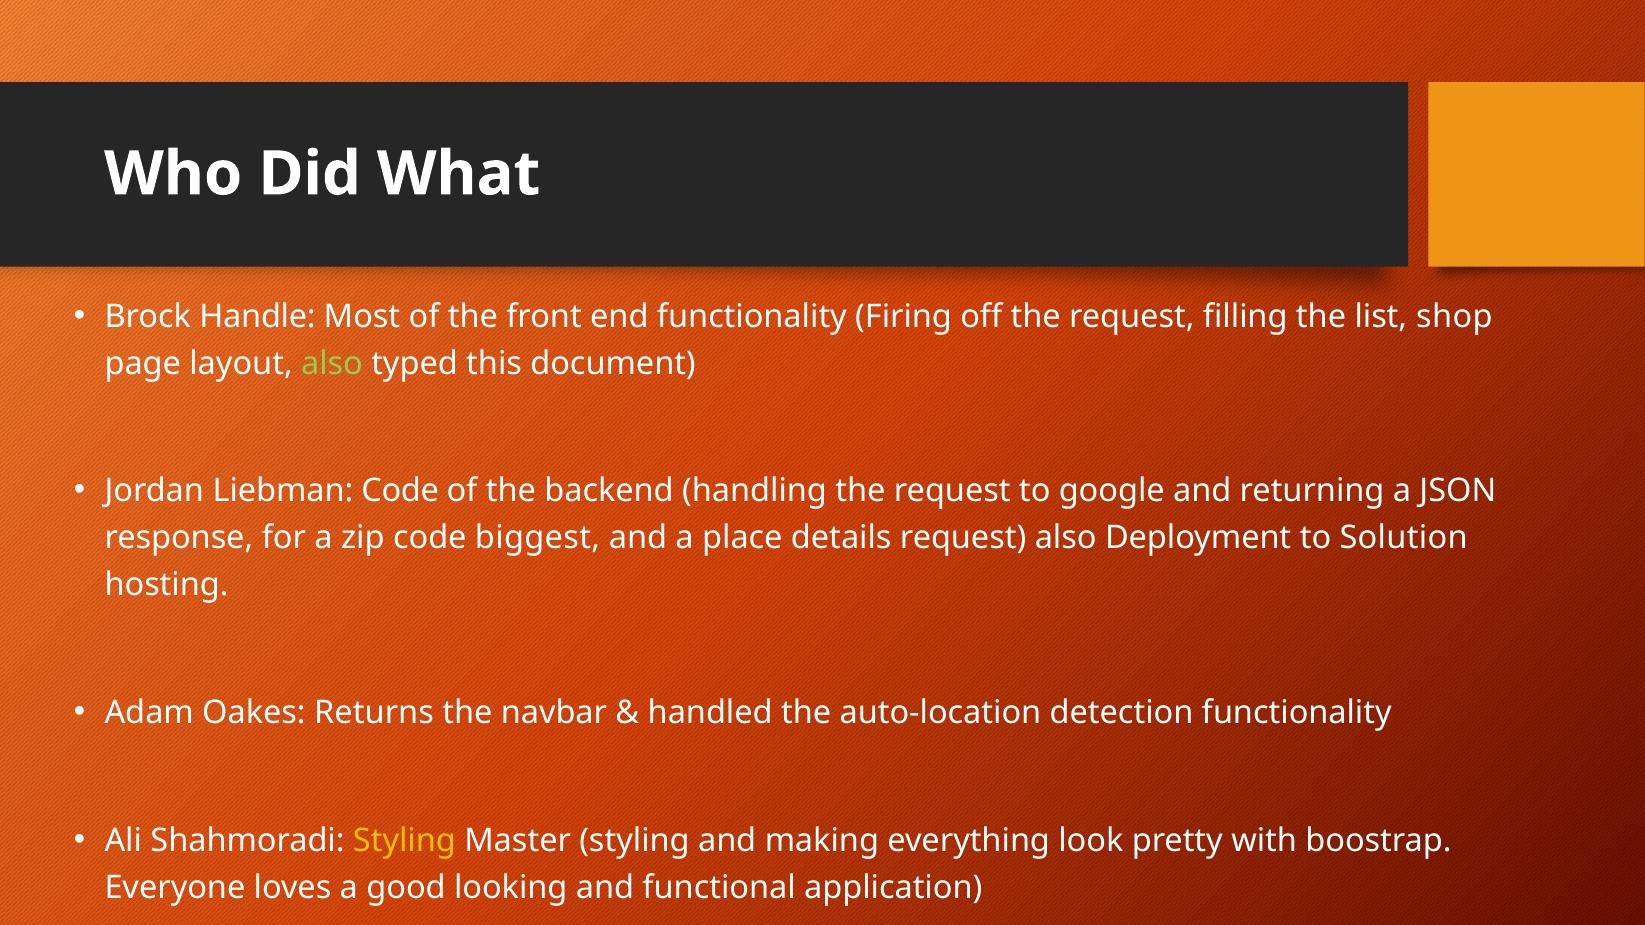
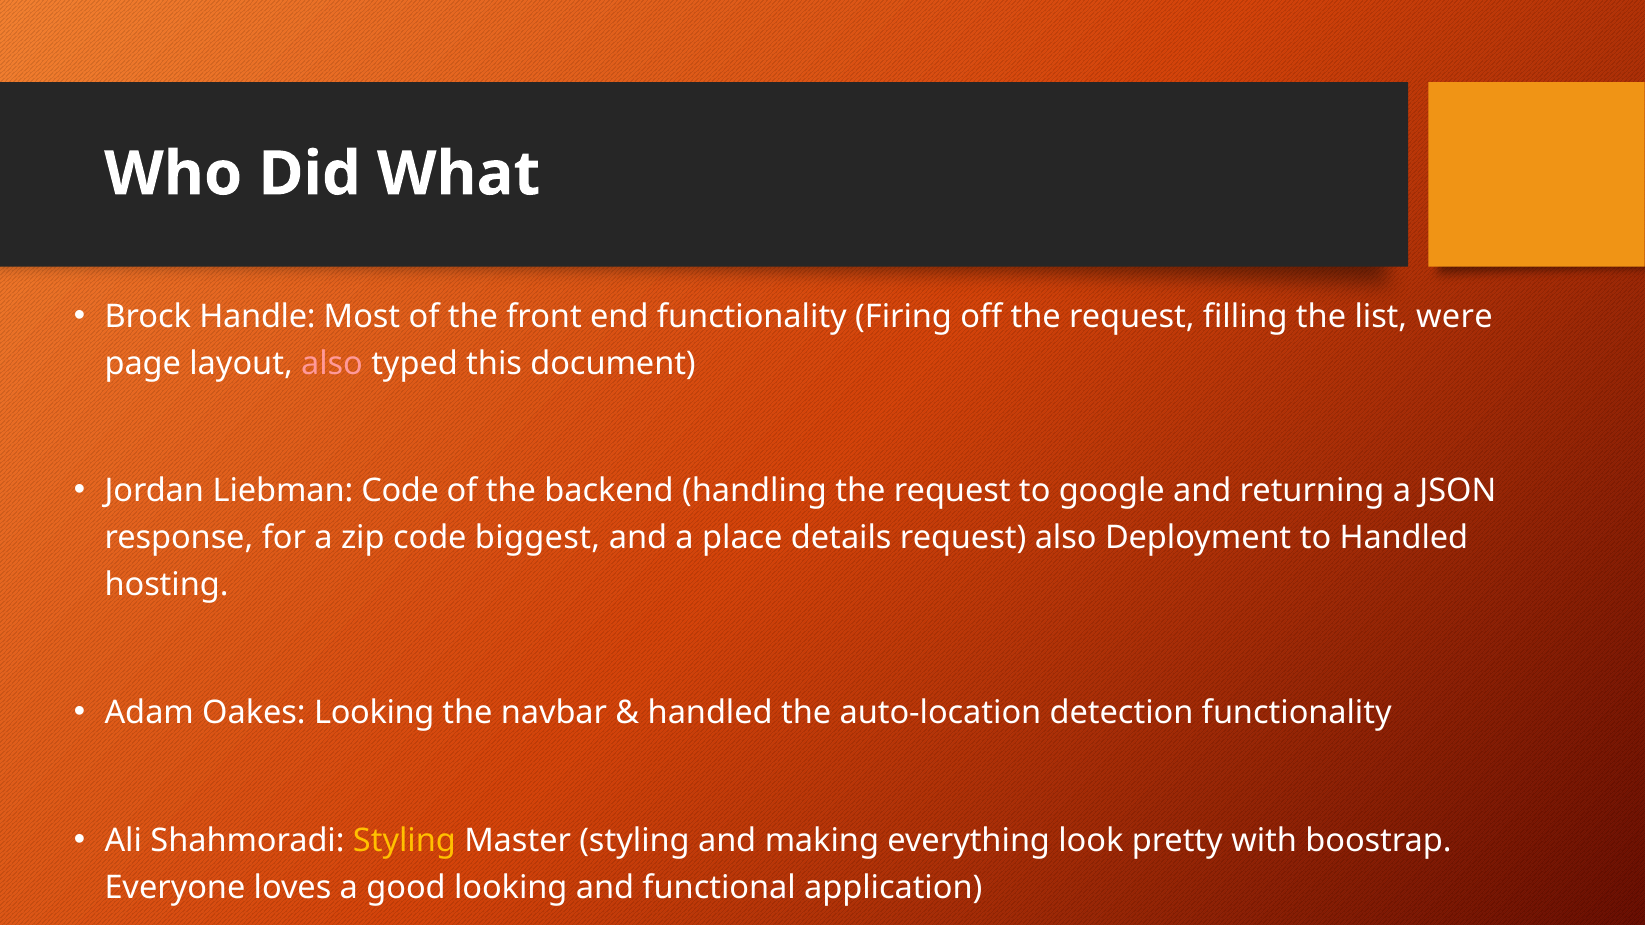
shop: shop -> were
also at (332, 363) colour: light green -> pink
to Solution: Solution -> Handled
Oakes Returns: Returns -> Looking
